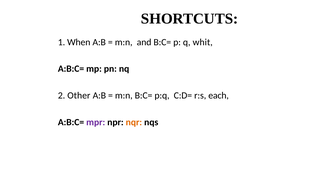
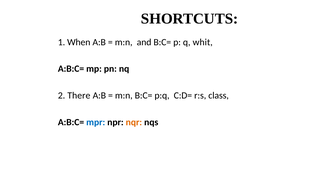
Other: Other -> There
each: each -> class
mpr colour: purple -> blue
